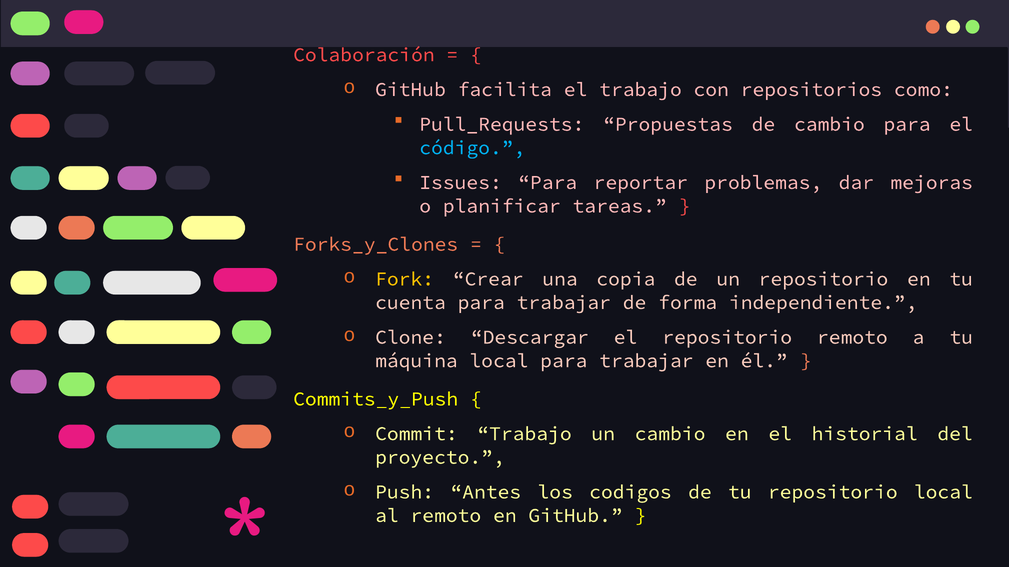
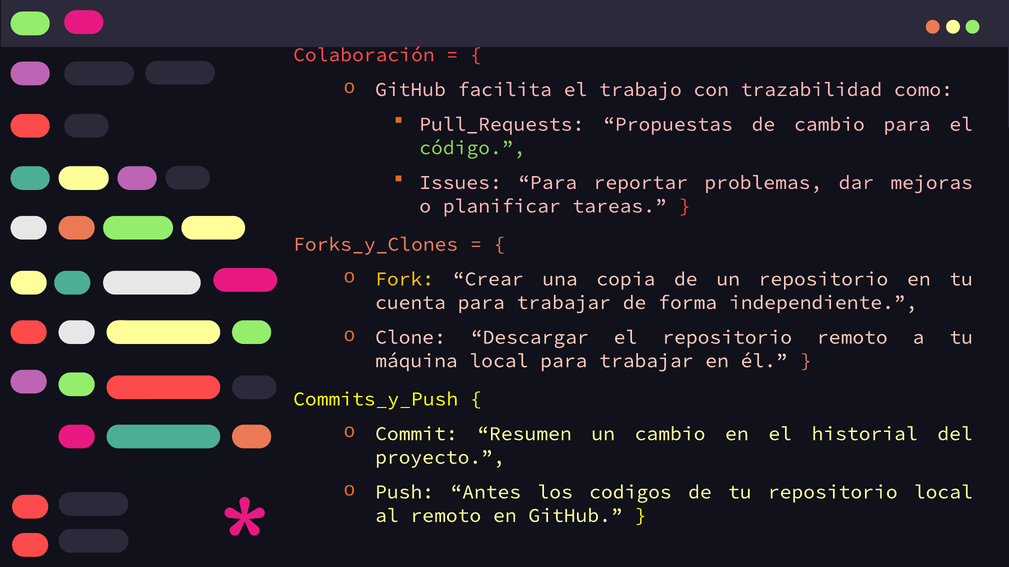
repositorios: repositorios -> trazabilidad
código colour: light blue -> light green
Commit Trabajo: Trabajo -> Resumen
